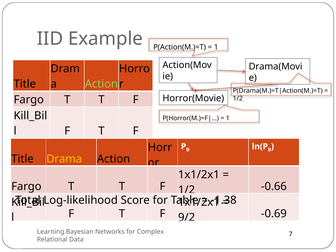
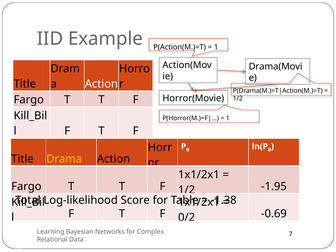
Action at (101, 84) colour: light green -> white
-0.66: -0.66 -> -1.95
9/2: 9/2 -> 0/2
